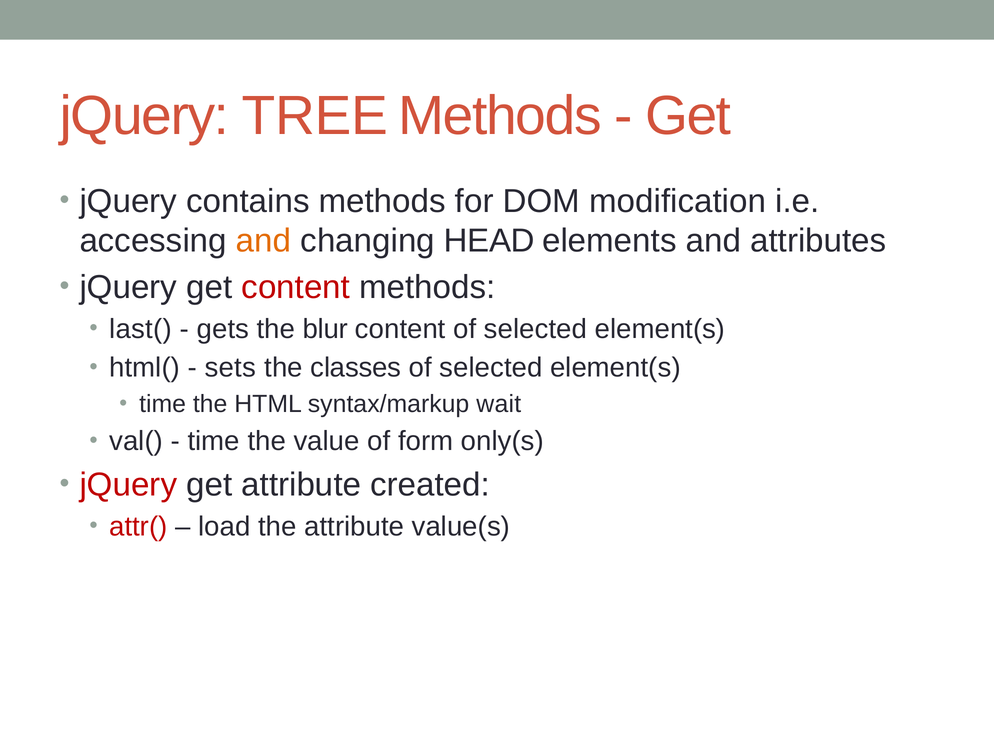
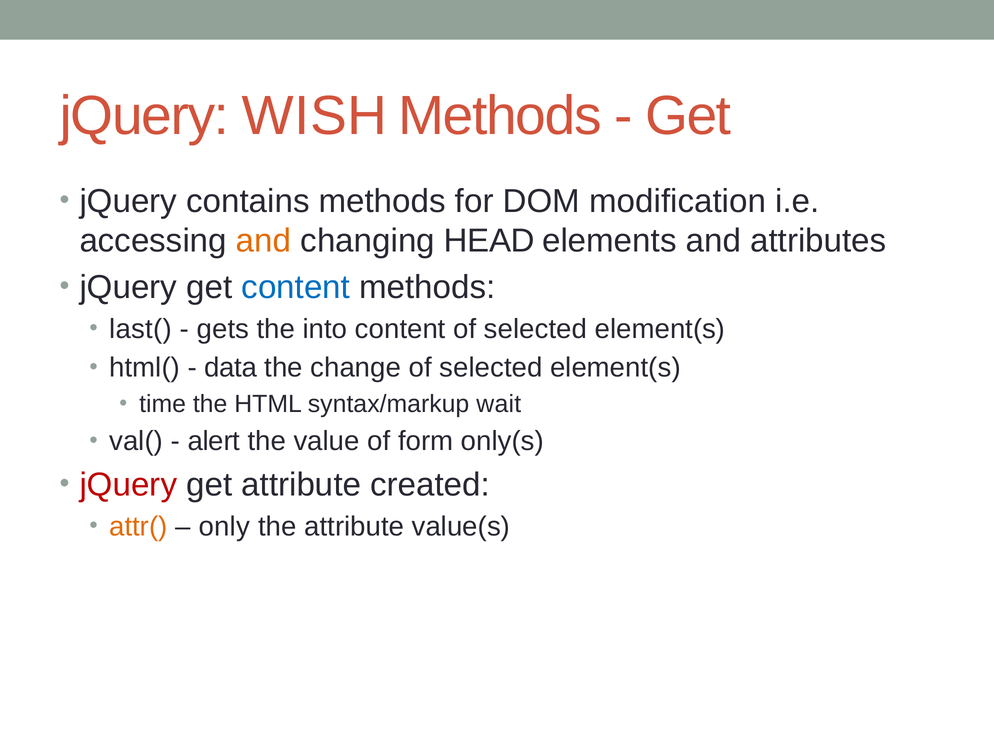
TREE: TREE -> WISH
content at (296, 287) colour: red -> blue
blur: blur -> into
sets: sets -> data
classes: classes -> change
time at (214, 441): time -> alert
attr( colour: red -> orange
load: load -> only
